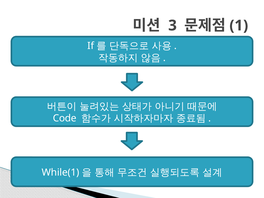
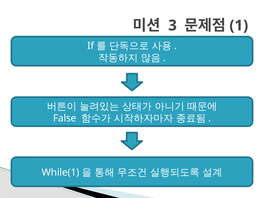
Code: Code -> False
